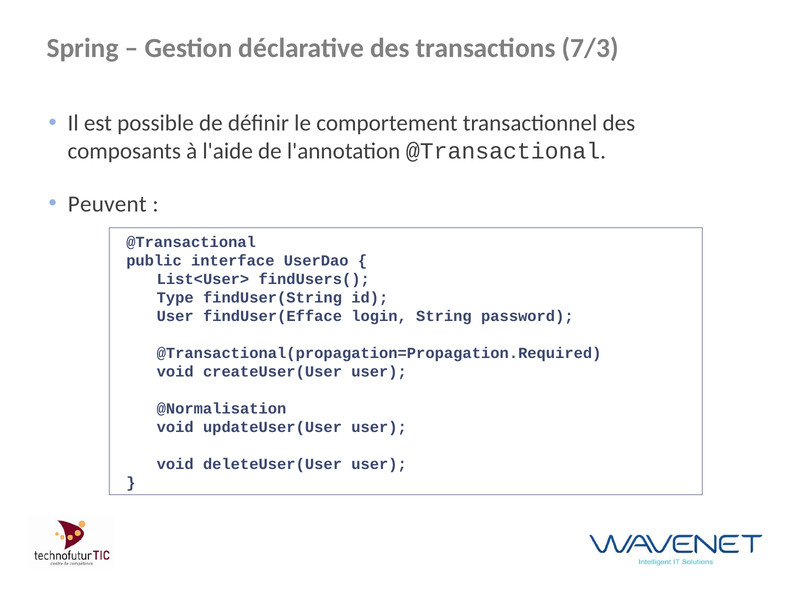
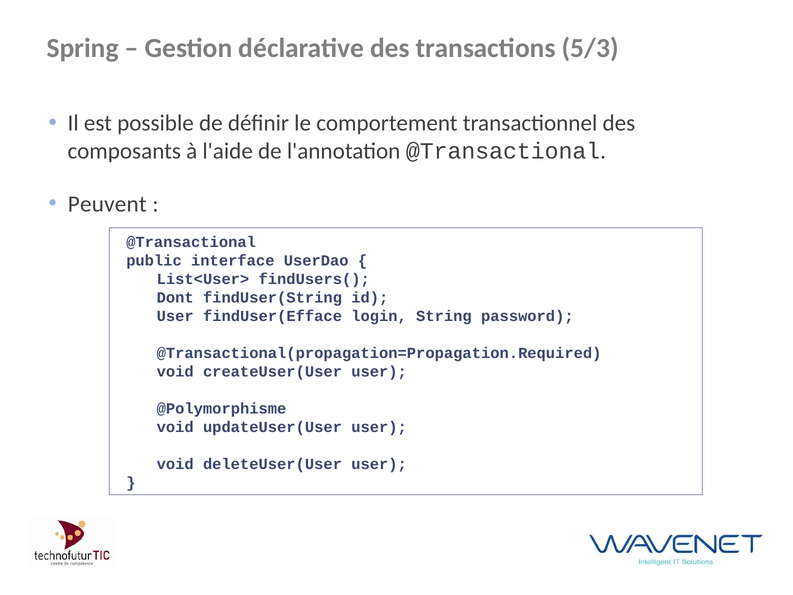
7/3: 7/3 -> 5/3
Type: Type -> Dont
@Normalisation: @Normalisation -> @Polymorphisme
